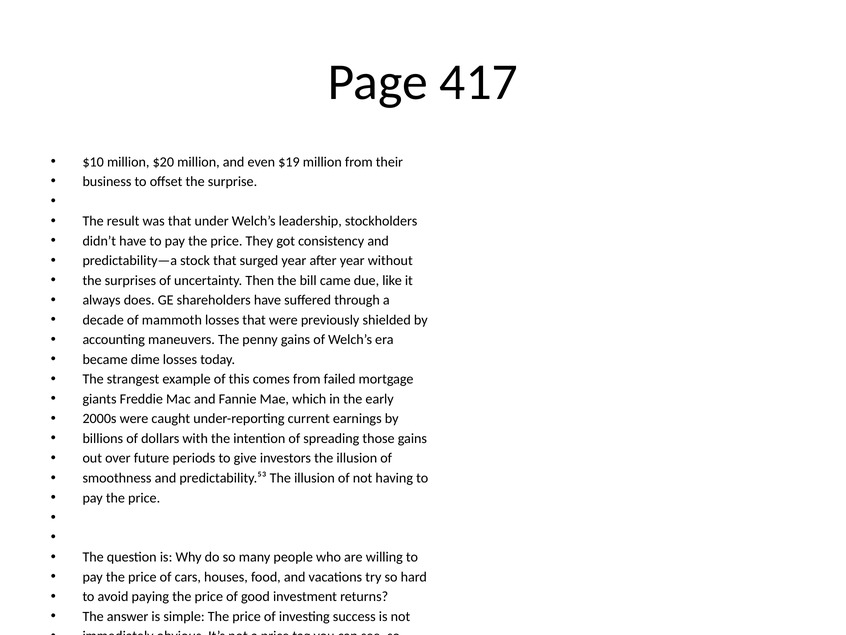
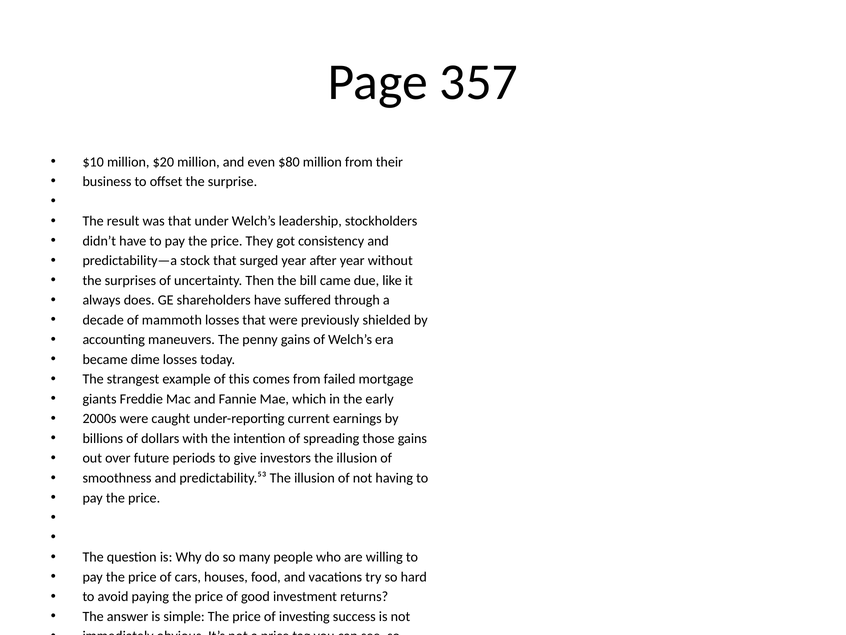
417: 417 -> 357
$19: $19 -> $80
